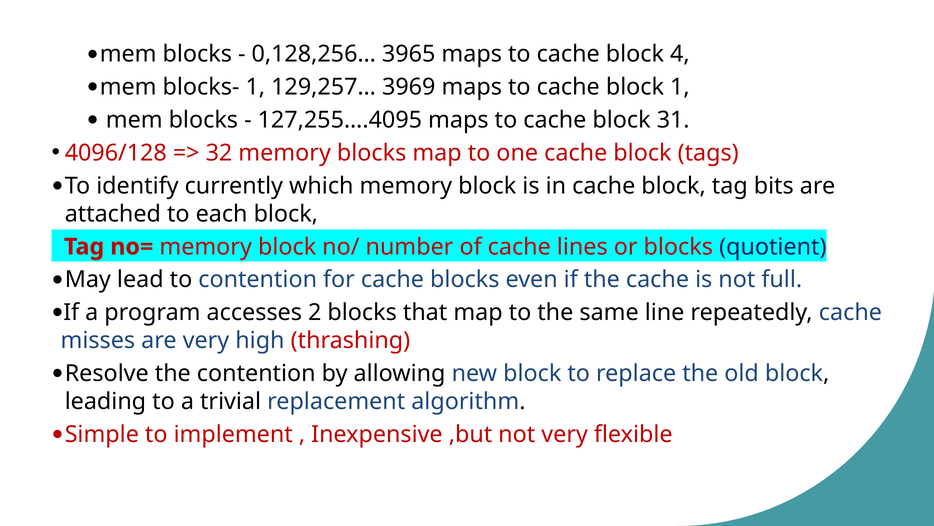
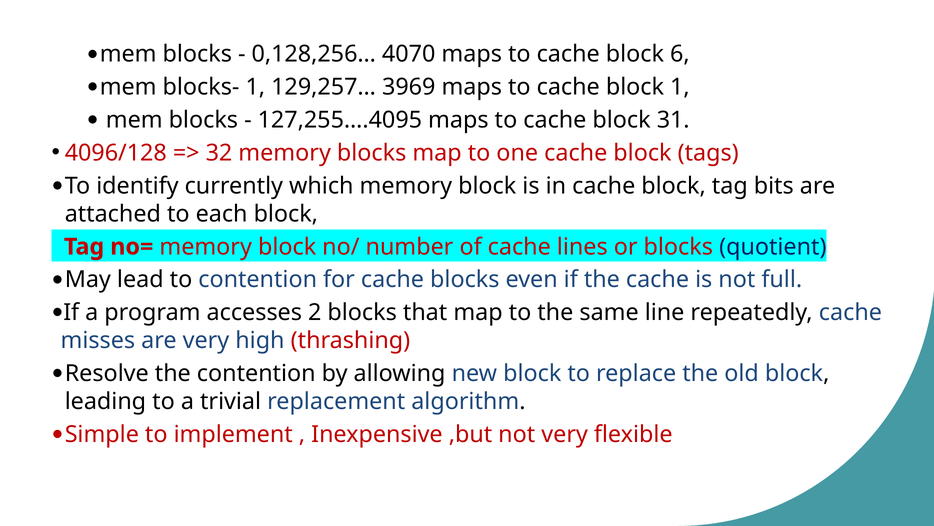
3965: 3965 -> 4070
4: 4 -> 6
